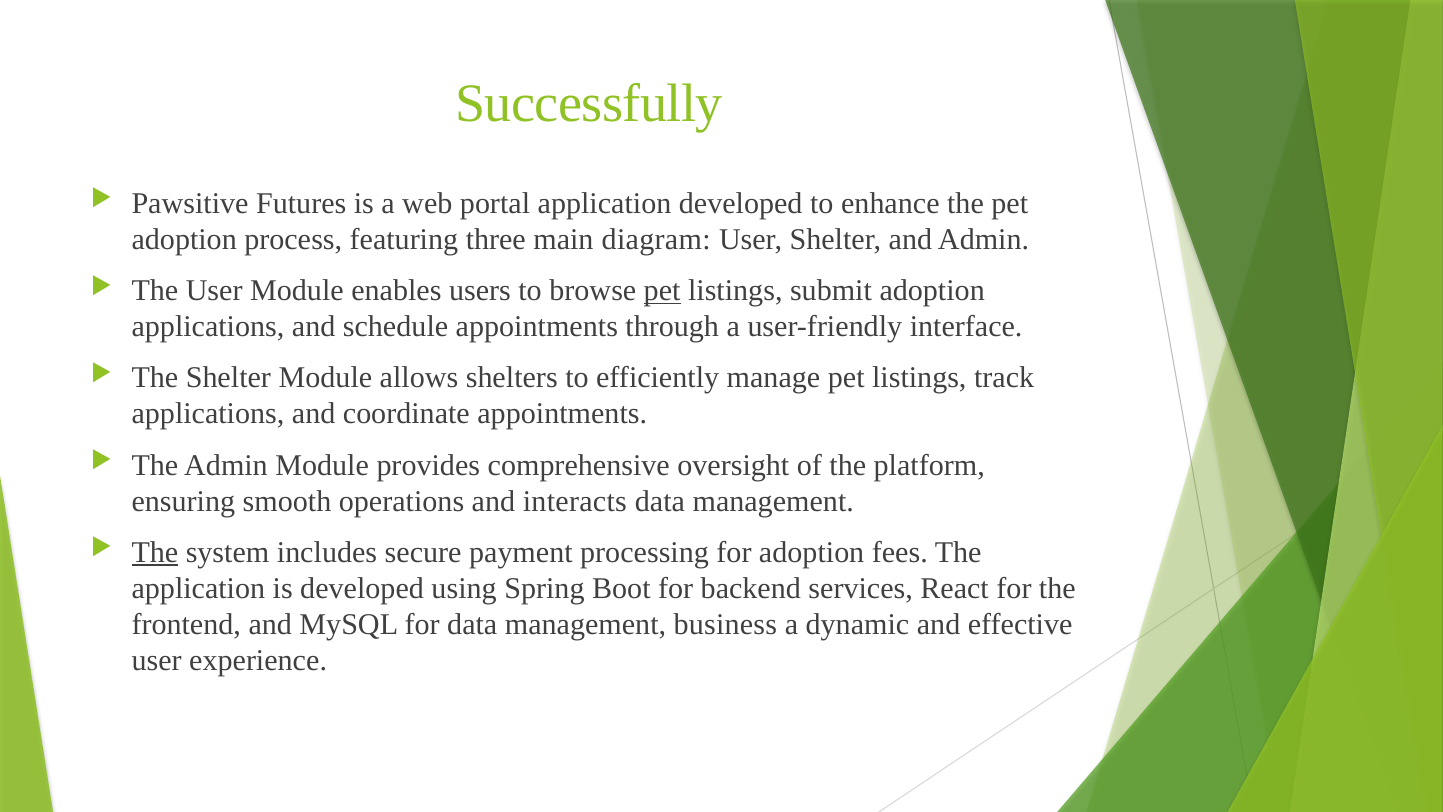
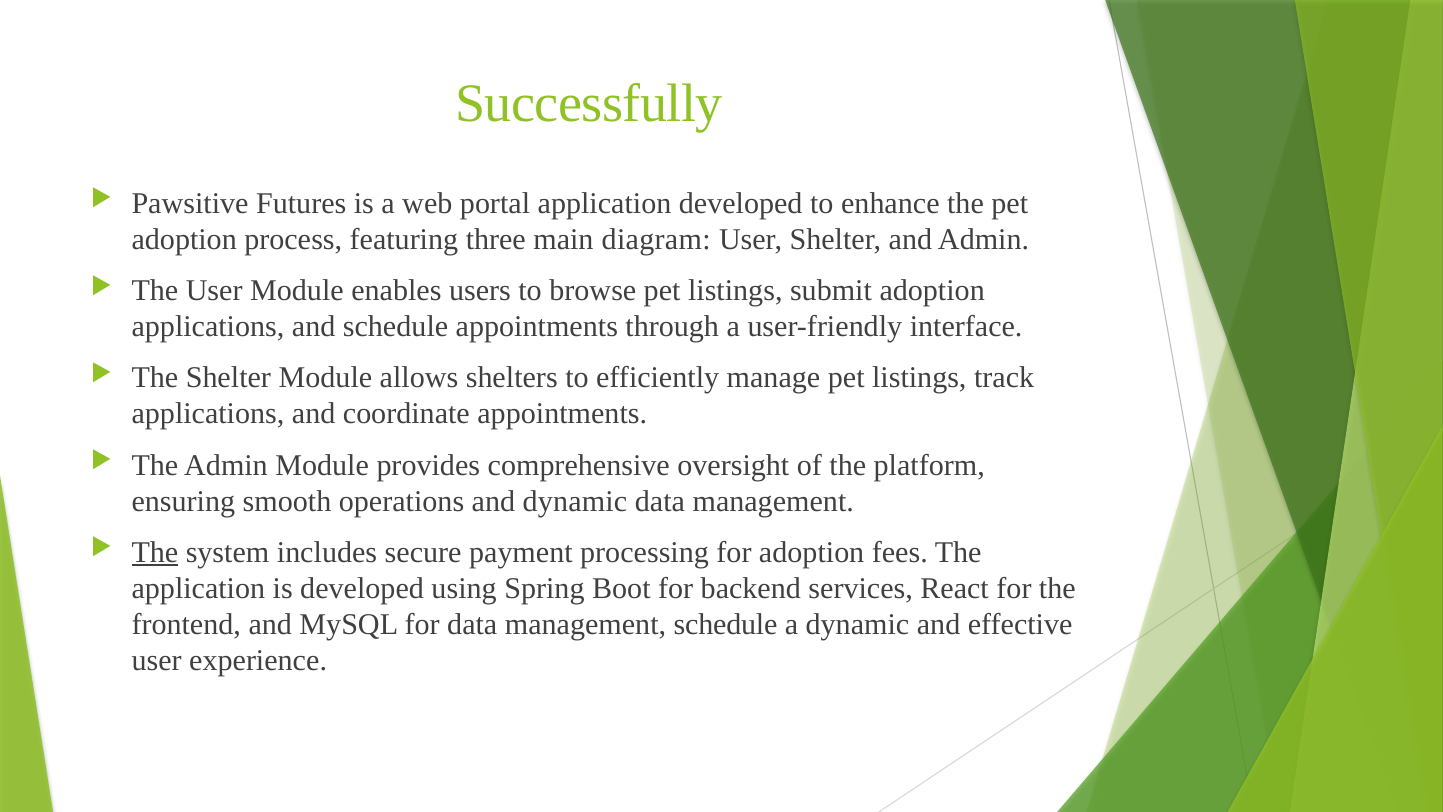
pet at (662, 290) underline: present -> none
and interacts: interacts -> dynamic
management business: business -> schedule
